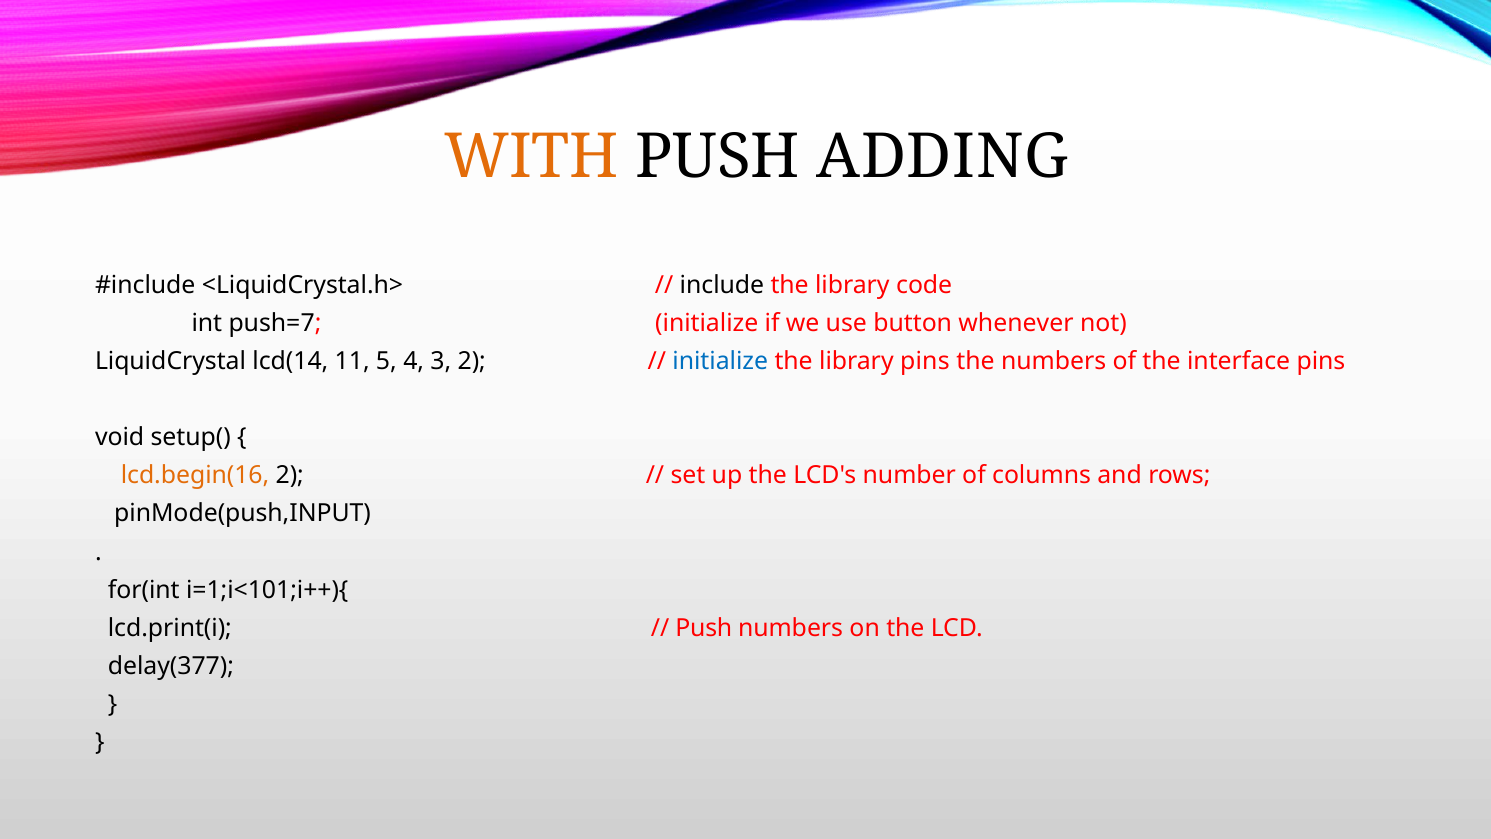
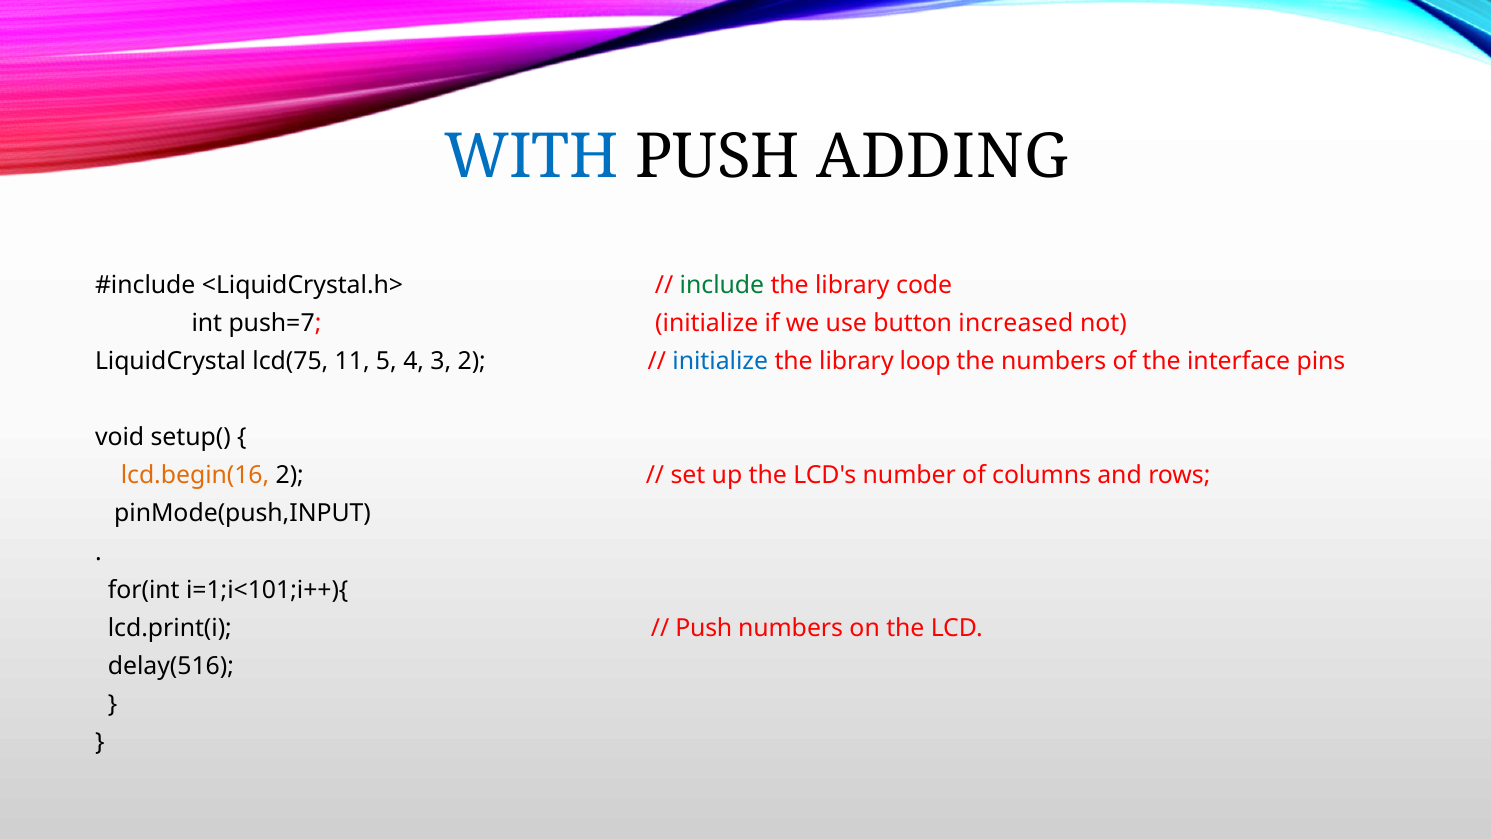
WITH colour: orange -> blue
include colour: black -> green
whenever: whenever -> increased
lcd(14: lcd(14 -> lcd(75
library pins: pins -> loop
delay(377: delay(377 -> delay(516
